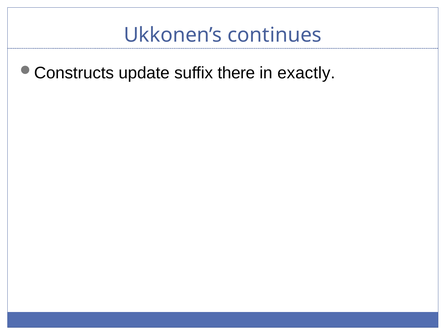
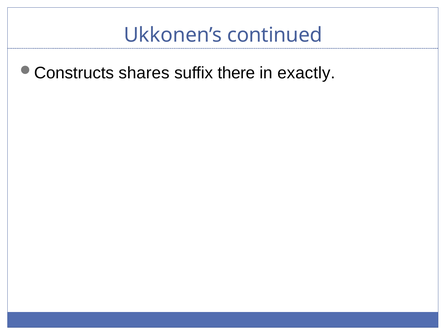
continues: continues -> continued
update: update -> shares
